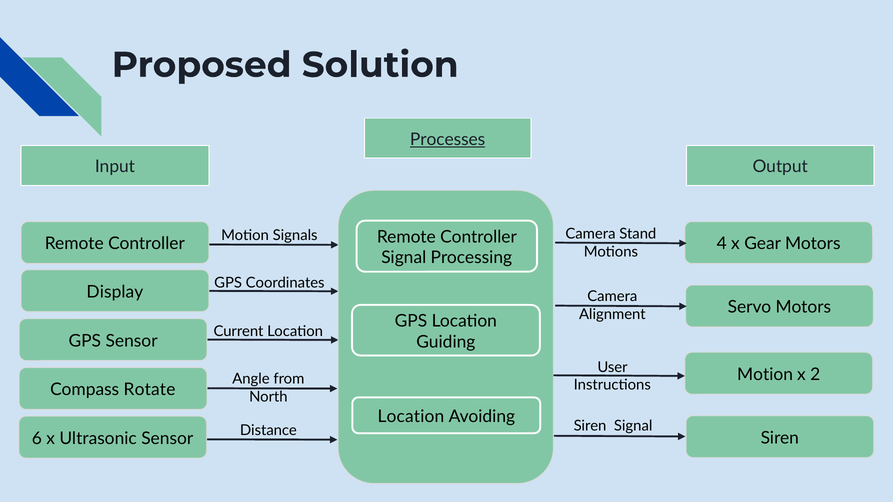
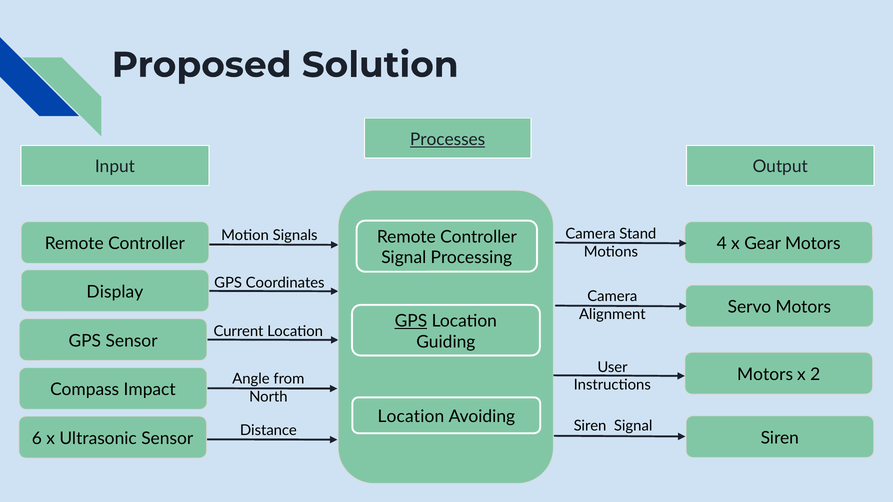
GPS at (411, 321) underline: none -> present
Motion at (765, 375): Motion -> Motors
Rotate: Rotate -> Impact
